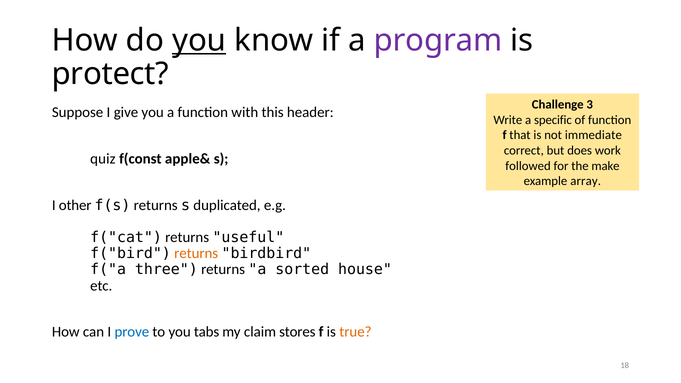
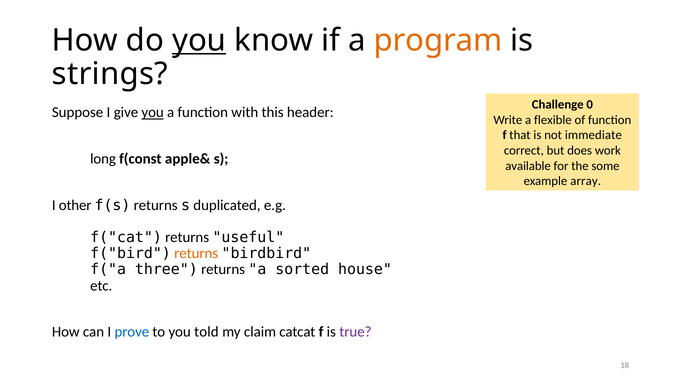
program colour: purple -> orange
protect: protect -> strings
3: 3 -> 0
you at (153, 112) underline: none -> present
specific: specific -> flexible
quiz: quiz -> long
followed: followed -> available
make: make -> some
tabs: tabs -> told
stores: stores -> catcat
true colour: orange -> purple
